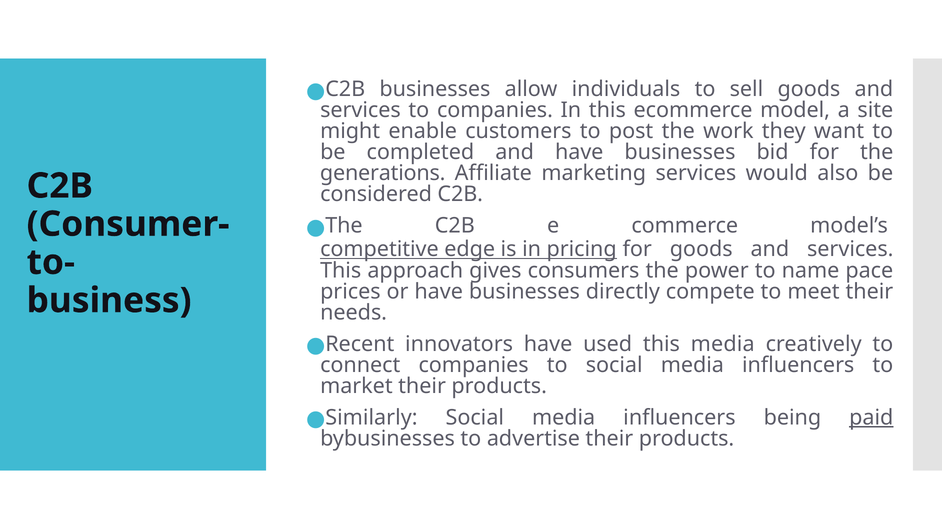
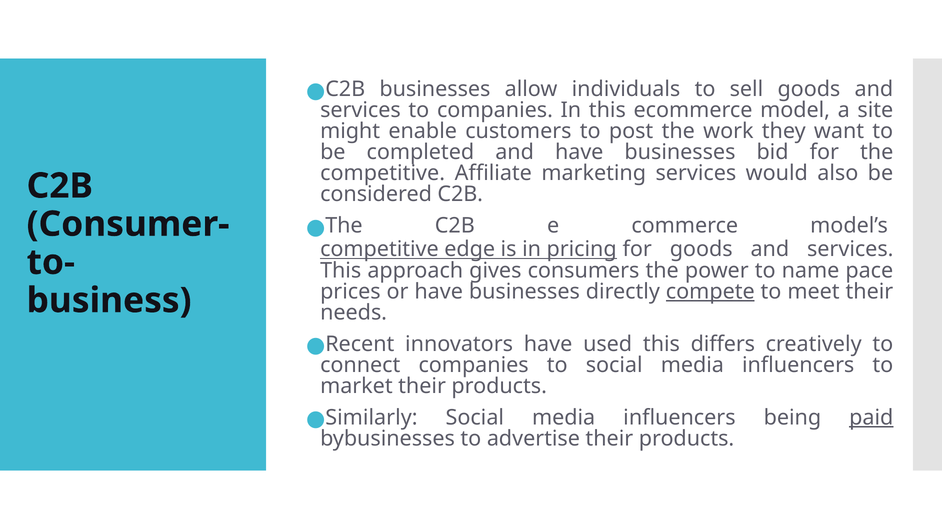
generations at (383, 173): generations -> competitive
compete underline: none -> present
this media: media -> differs
